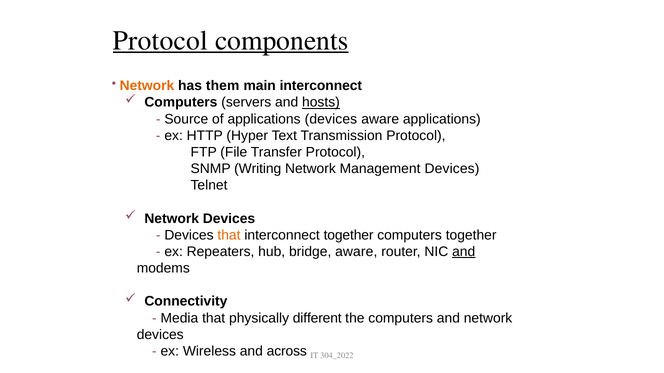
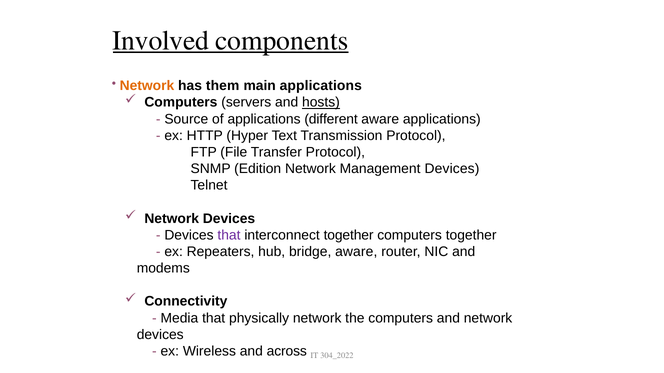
Protocol at (160, 40): Protocol -> Involved
main interconnect: interconnect -> applications
applications devices: devices -> different
Writing: Writing -> Edition
that at (229, 235) colour: orange -> purple
and at (464, 252) underline: present -> none
physically different: different -> network
